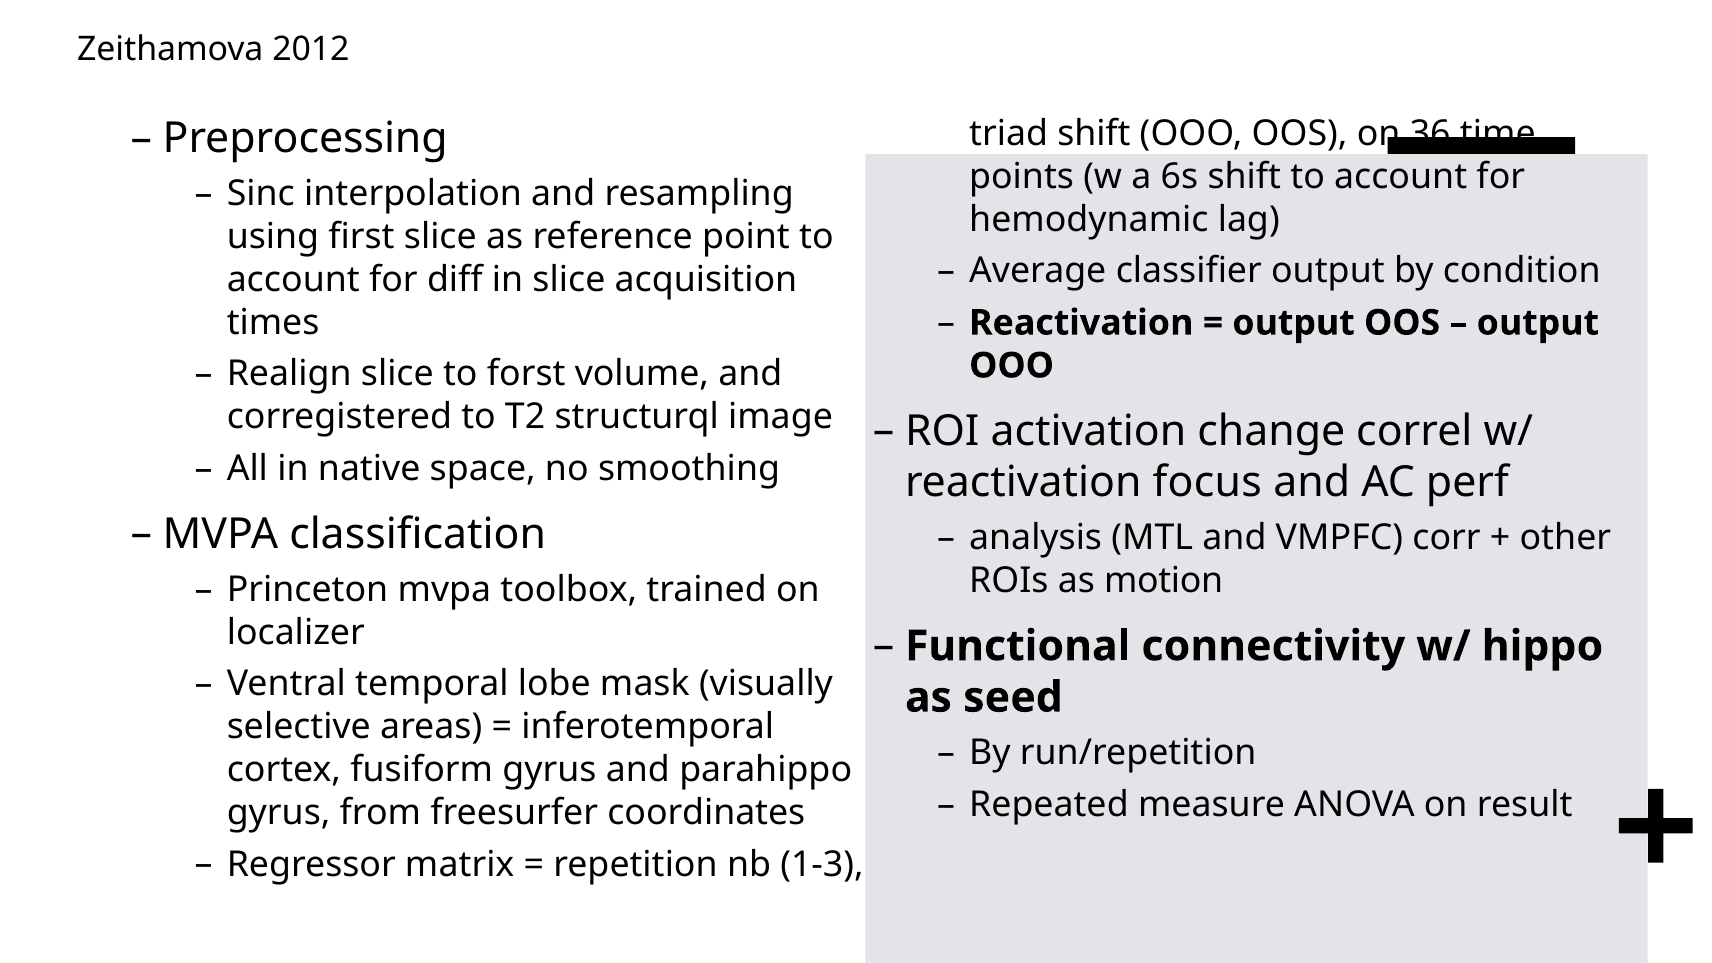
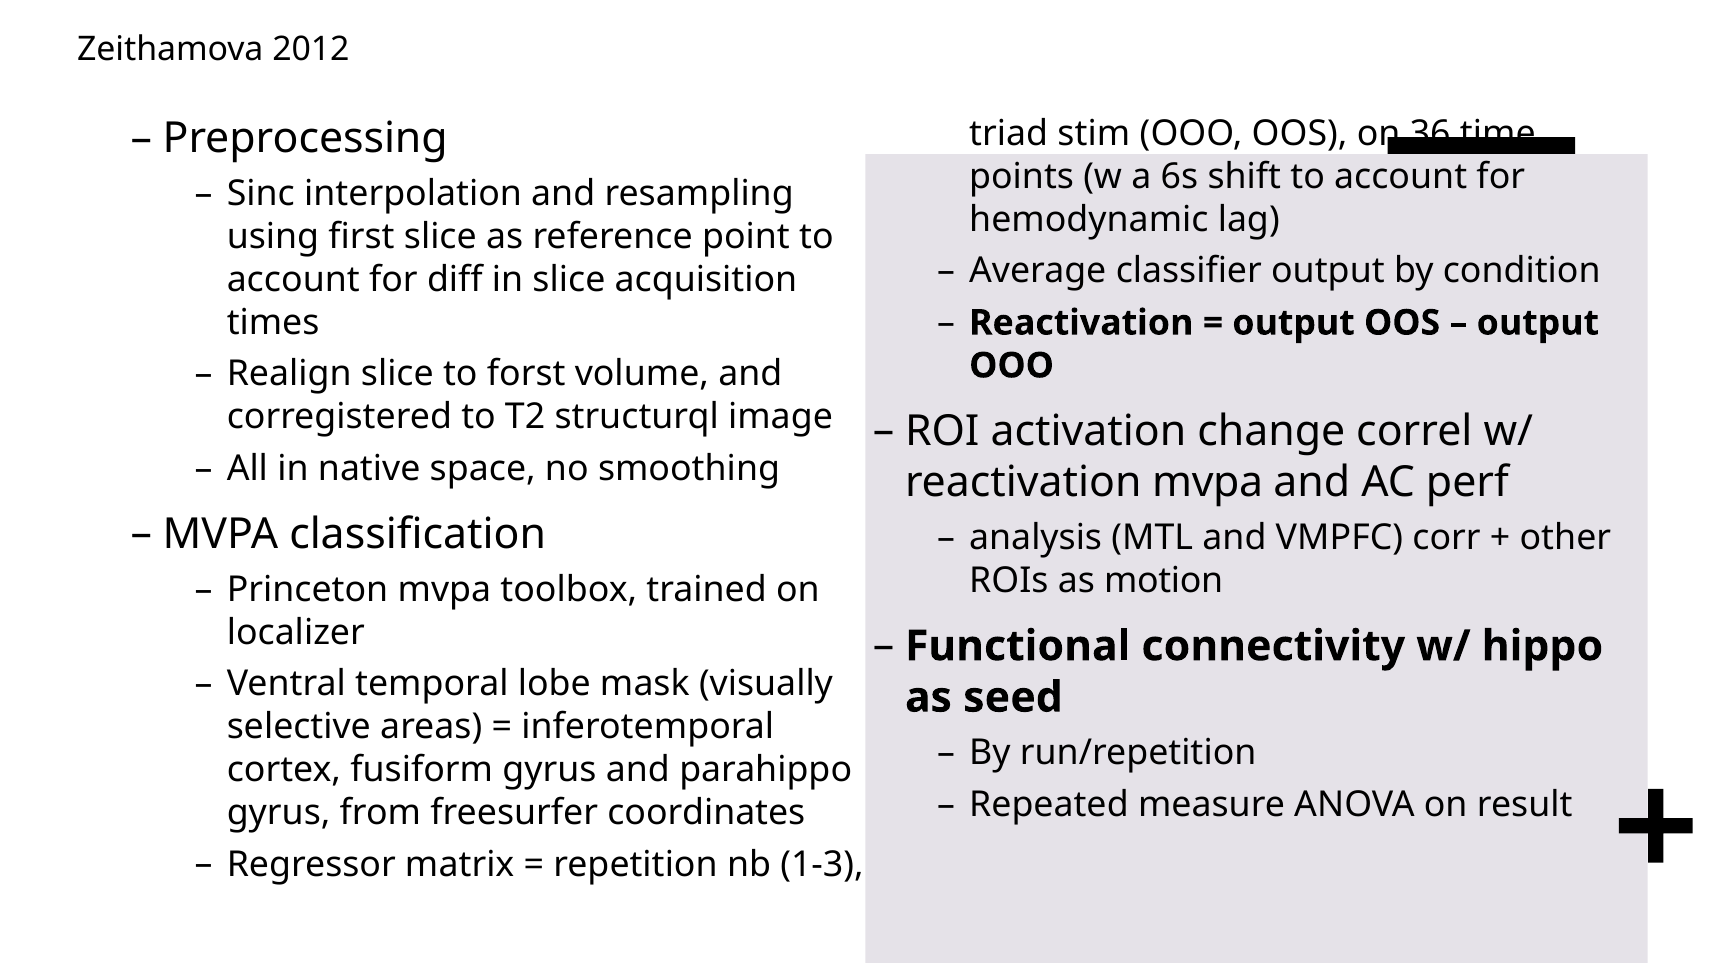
triad shift: shift -> stim
reactivation focus: focus -> mvpa
